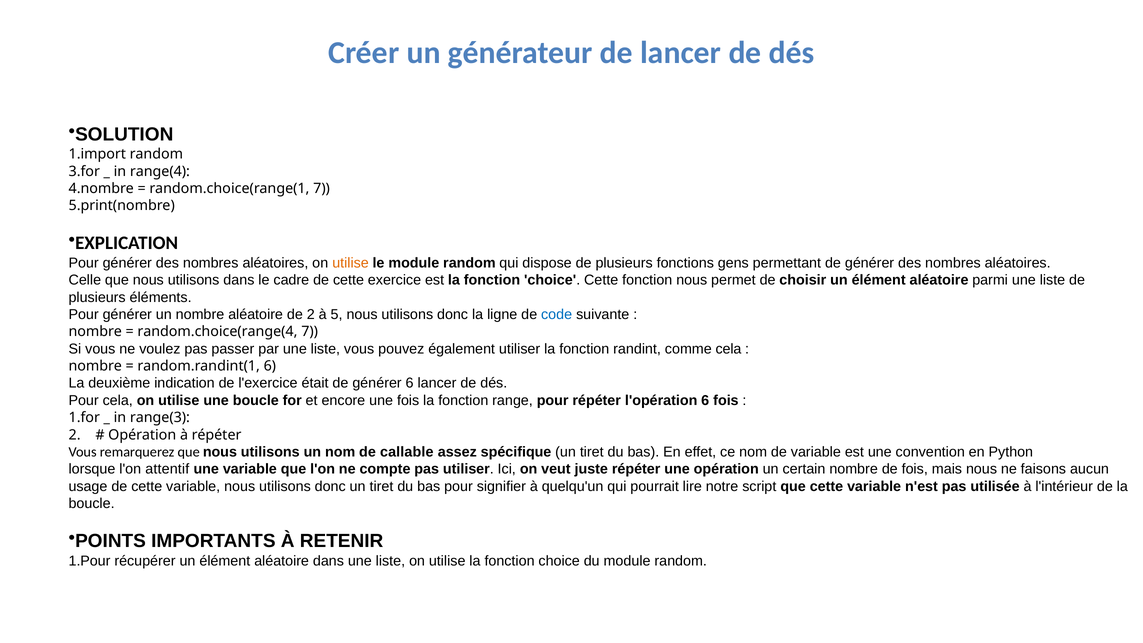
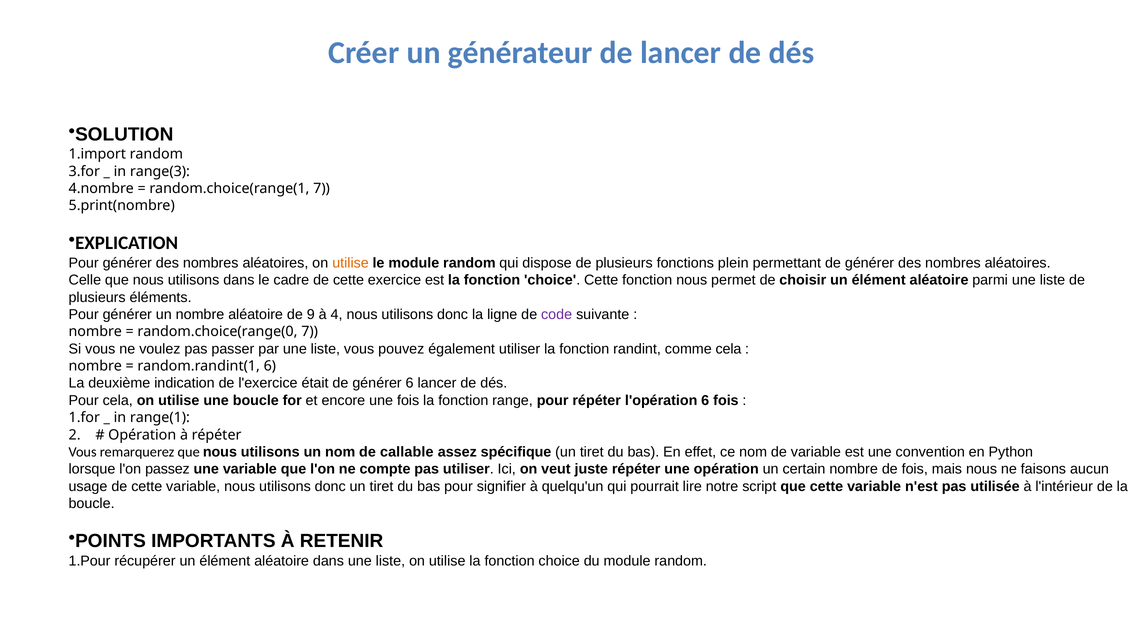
range(4: range(4 -> range(3
gens: gens -> plein
de 2: 2 -> 9
5: 5 -> 4
code colour: blue -> purple
random.choice(range(4: random.choice(range(4 -> random.choice(range(0
range(3: range(3 -> range(1
attentif: attentif -> passez
